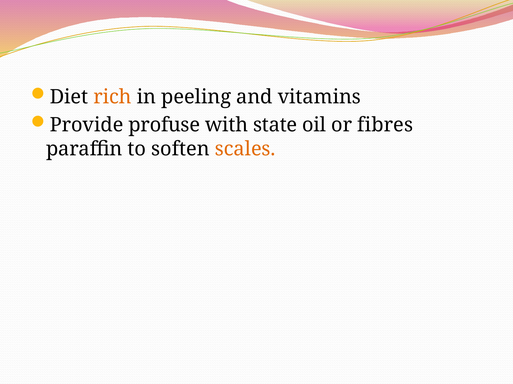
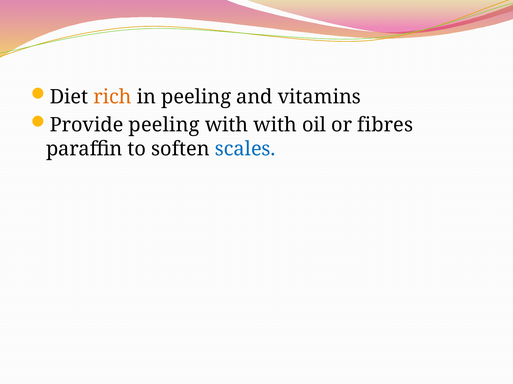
Provide profuse: profuse -> peeling
with state: state -> with
scales colour: orange -> blue
